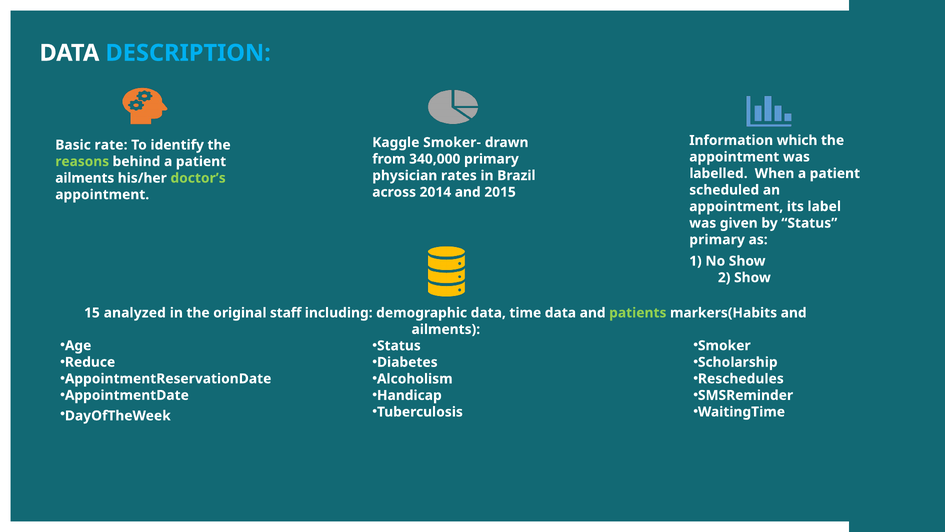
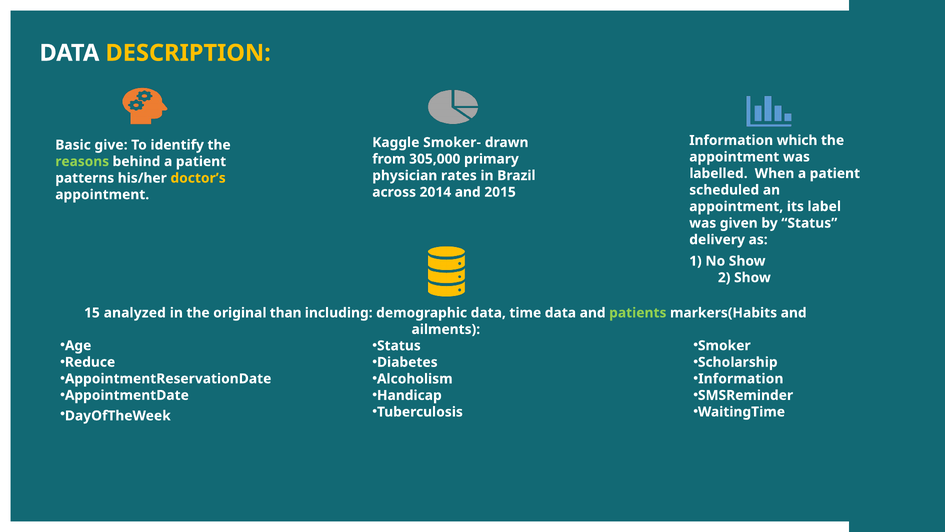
DESCRIPTION colour: light blue -> yellow
rate: rate -> give
340,000: 340,000 -> 305,000
ailments at (85, 178): ailments -> patterns
doctor’s colour: light green -> yellow
primary at (717, 239): primary -> delivery
staff: staff -> than
Reschedules at (741, 378): Reschedules -> Information
